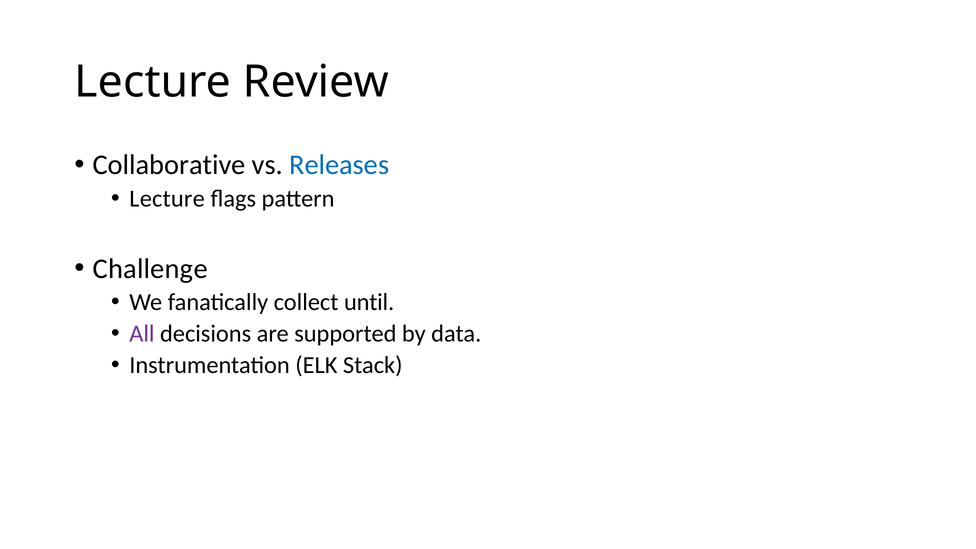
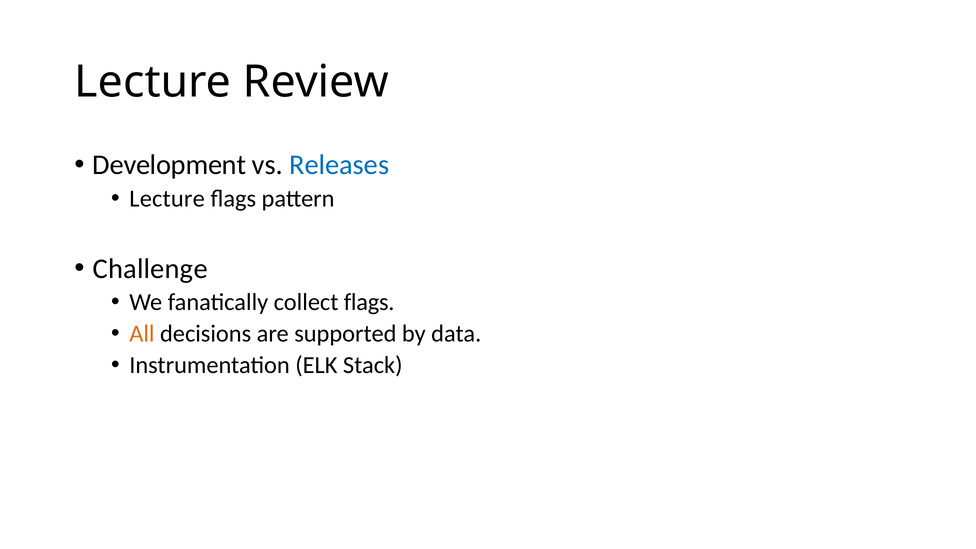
Collaborative: Collaborative -> Development
collect until: until -> flags
All colour: purple -> orange
